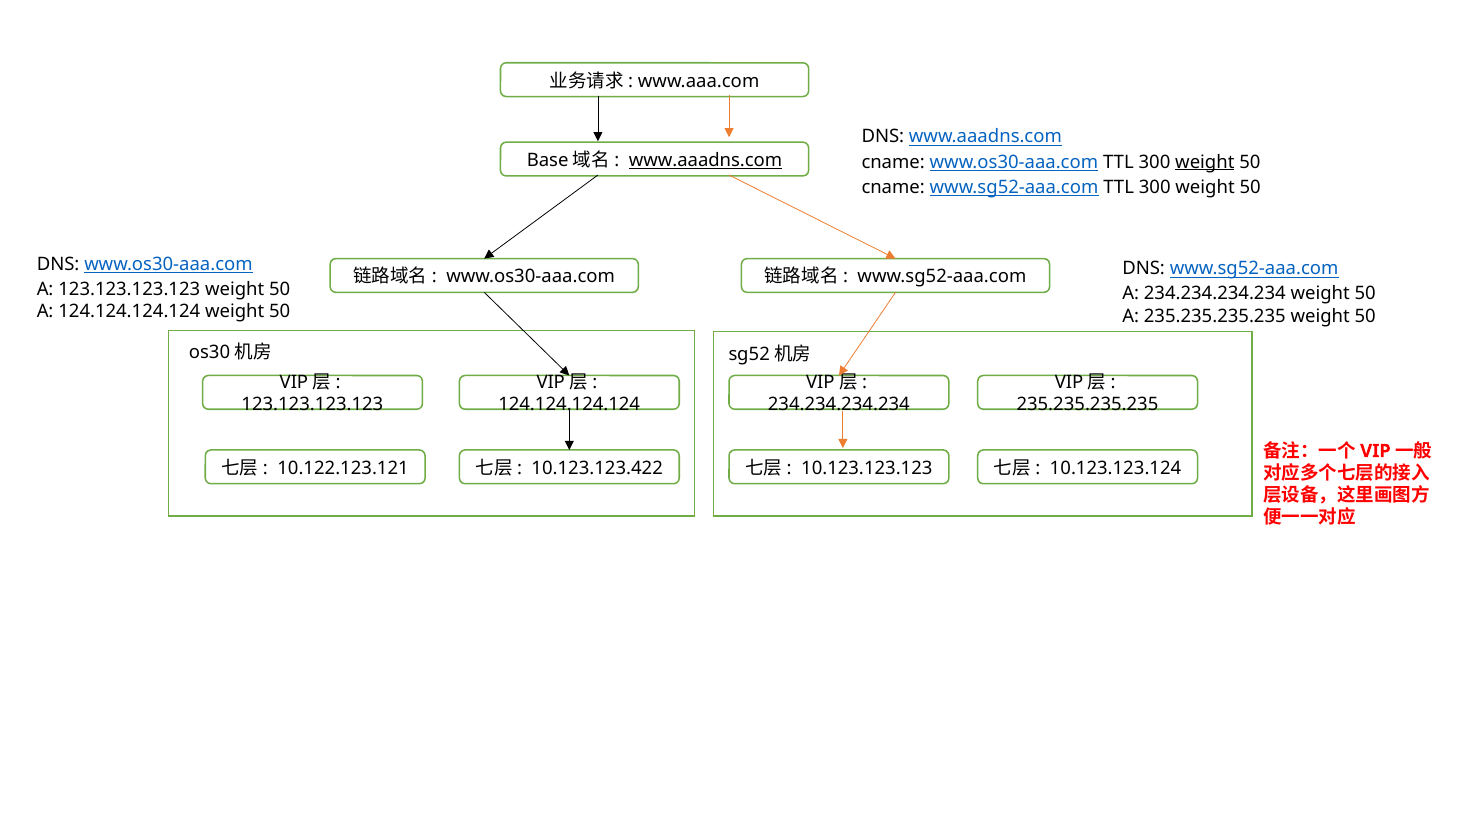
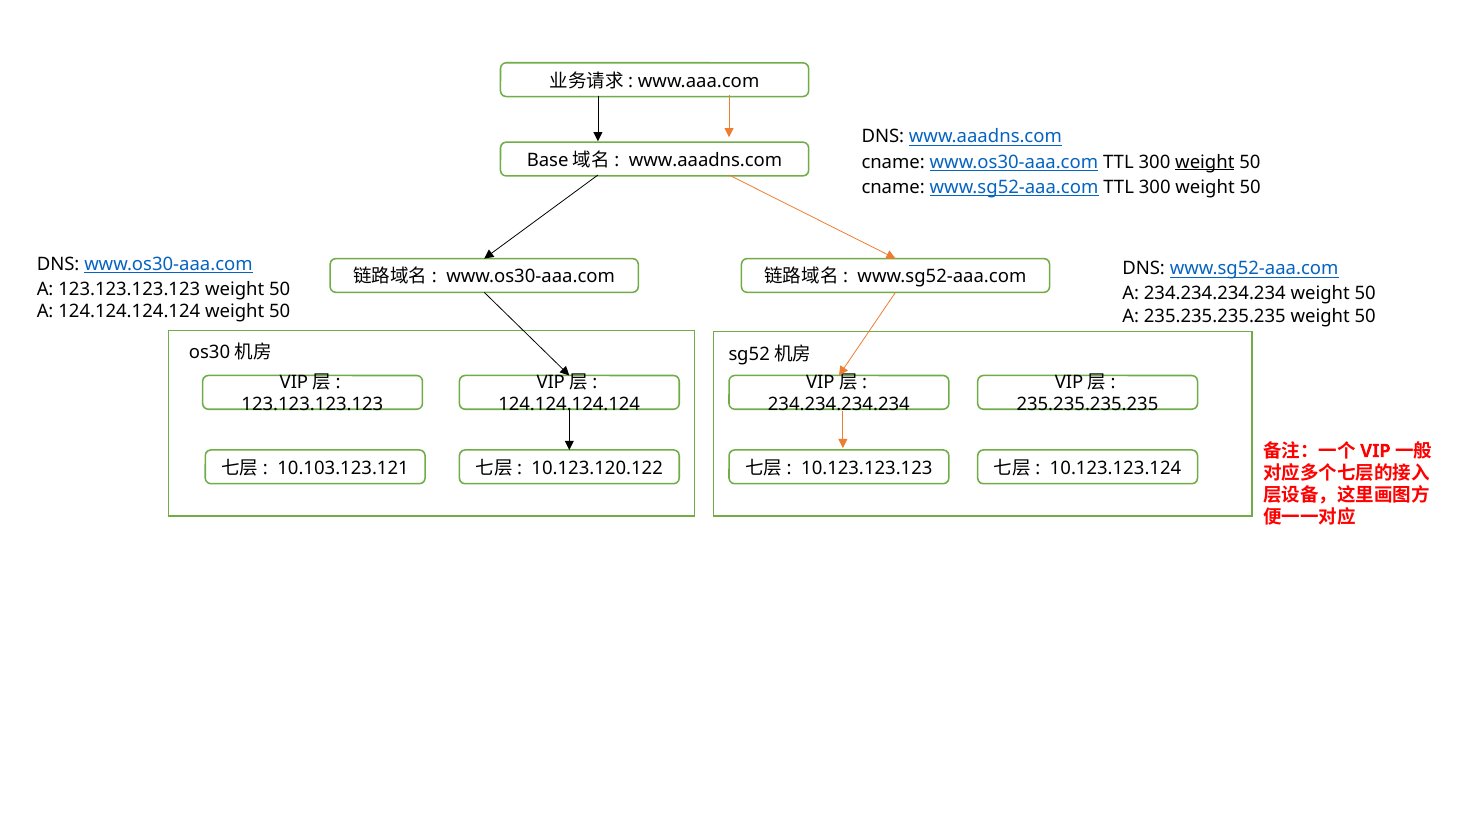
www.aaadns.com at (706, 160) underline: present -> none
10.122.123.121: 10.122.123.121 -> 10.103.123.121
10.123.123.422: 10.123.123.422 -> 10.123.120.122
